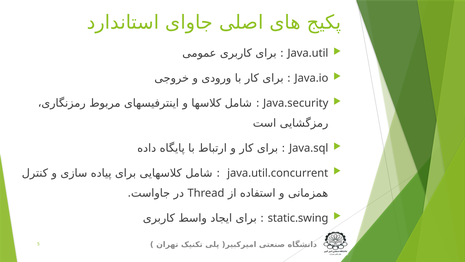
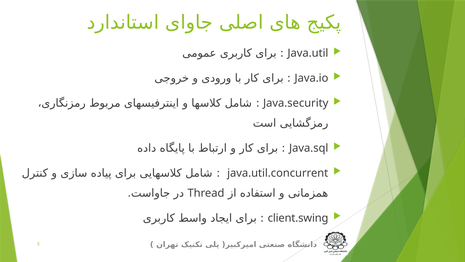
static.swing: static.swing -> client.swing
